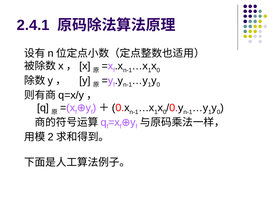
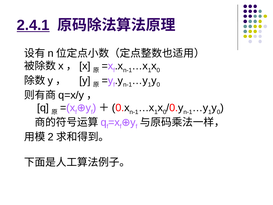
2.4.1 underline: none -> present
